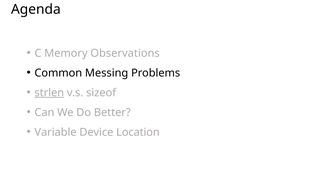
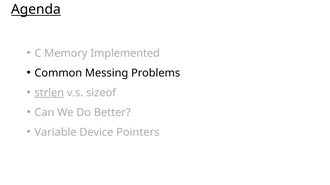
Agenda underline: none -> present
Observations: Observations -> Implemented
Location: Location -> Pointers
